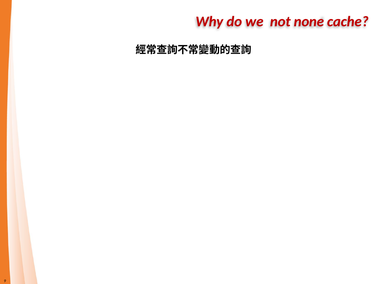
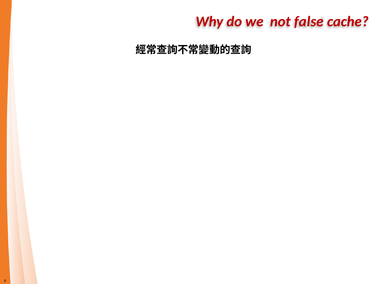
none: none -> false
